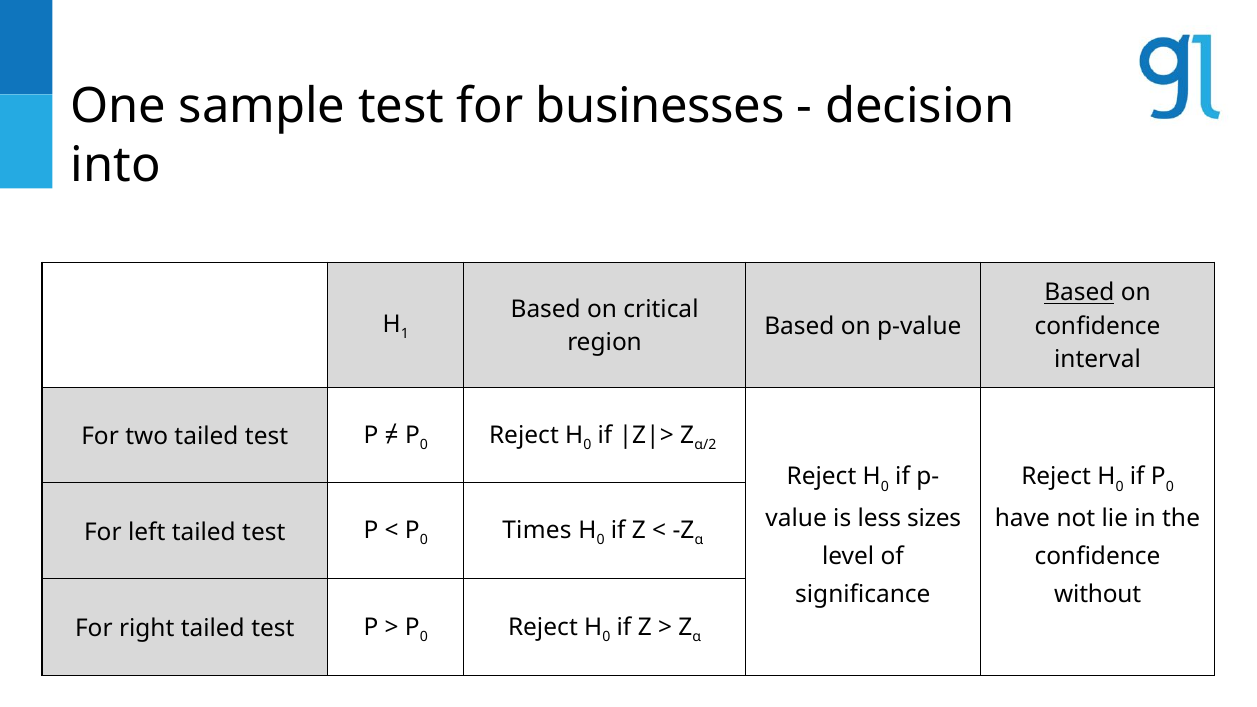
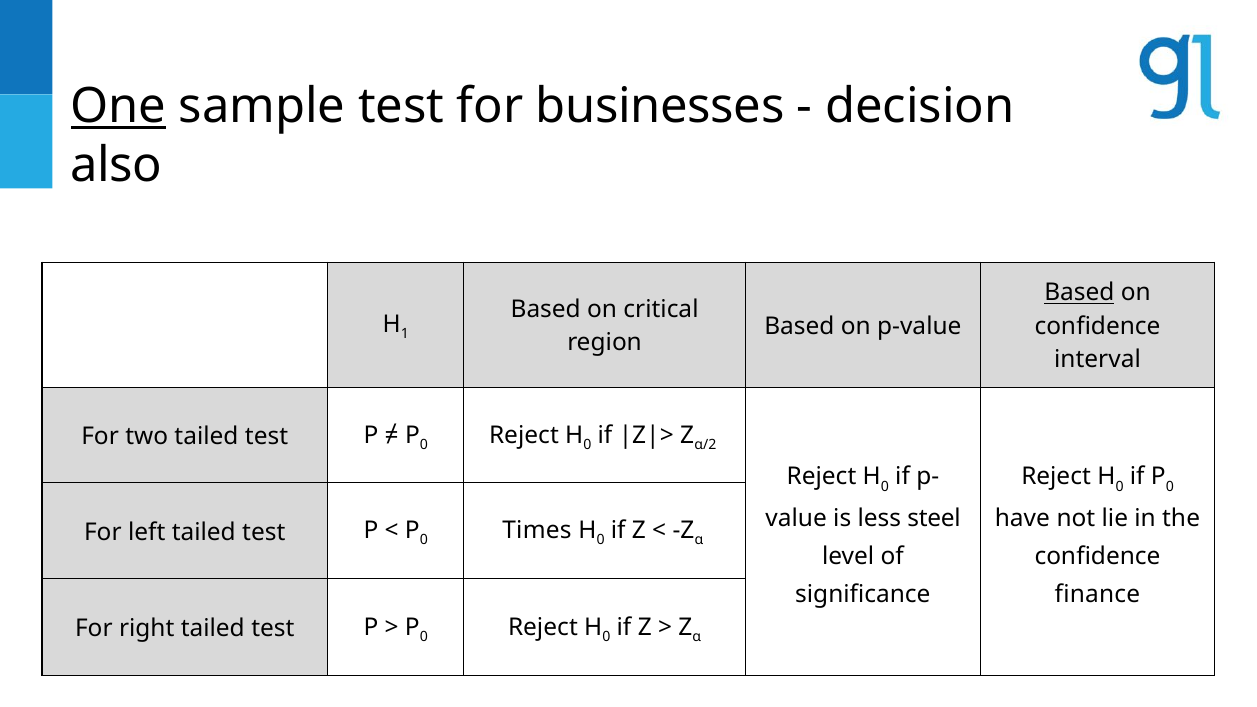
One underline: none -> present
into: into -> also
sizes: sizes -> steel
without: without -> finance
